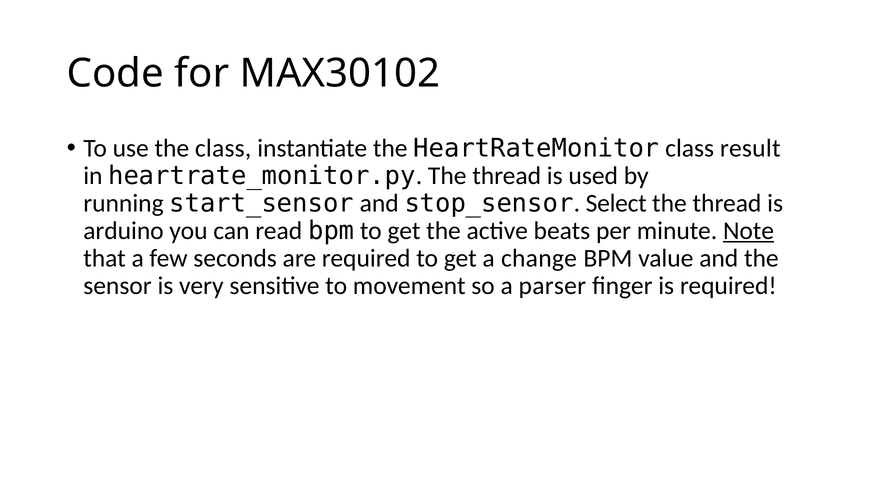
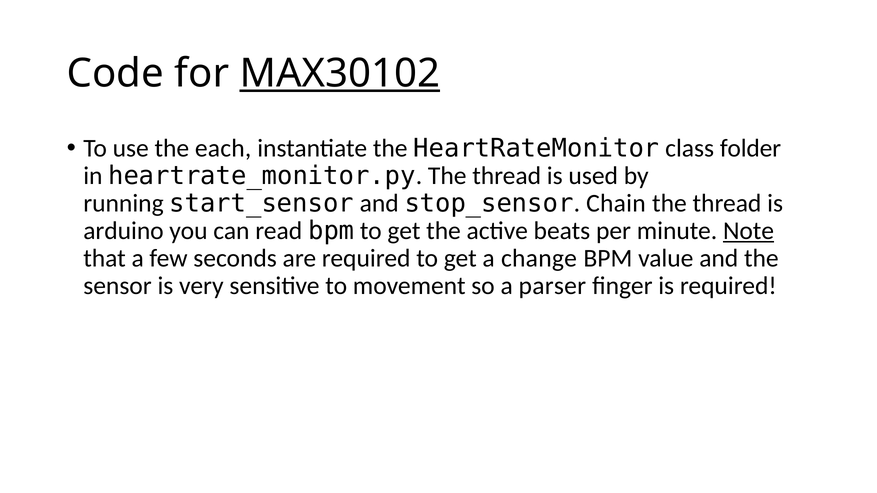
MAX30102 underline: none -> present
the class: class -> each
result: result -> folder
Select: Select -> Chain
